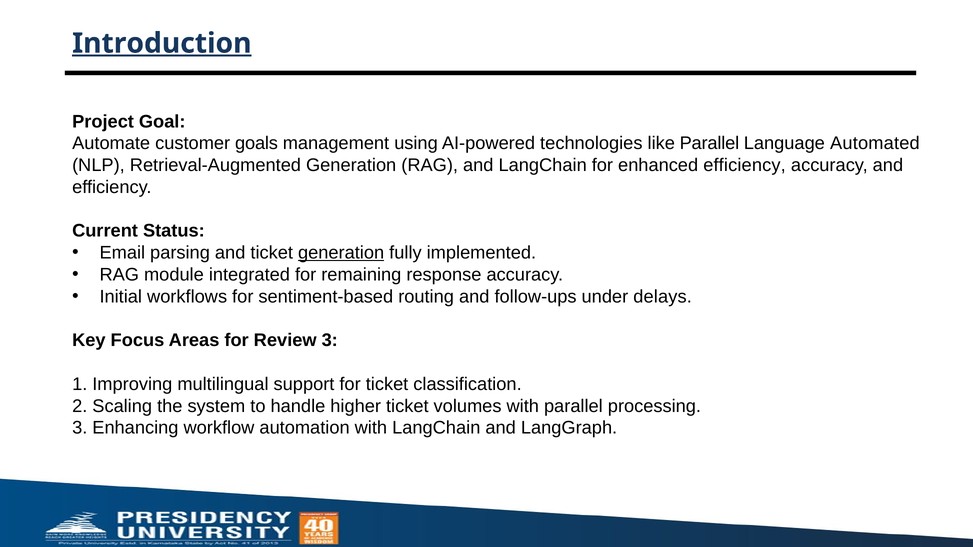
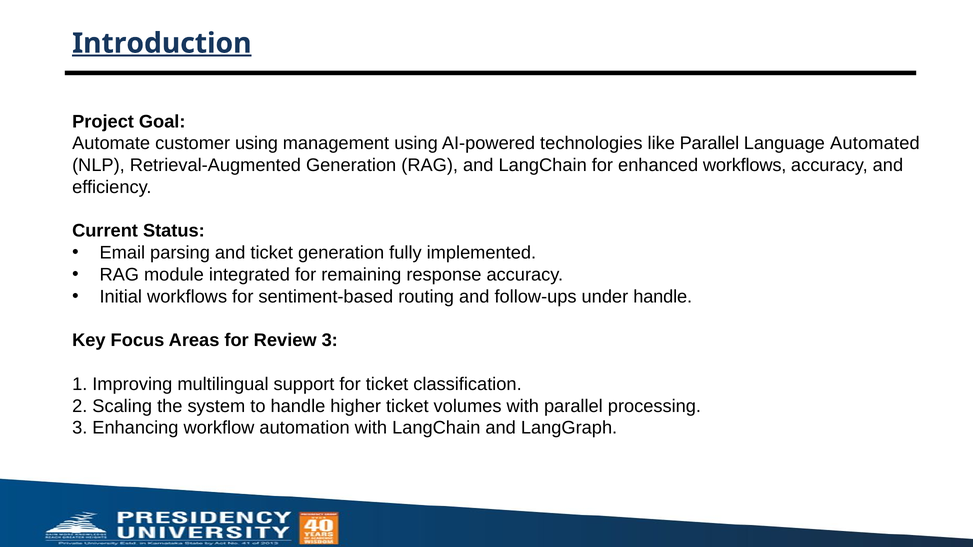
customer goals: goals -> using
enhanced efficiency: efficiency -> workflows
generation at (341, 253) underline: present -> none
under delays: delays -> handle
